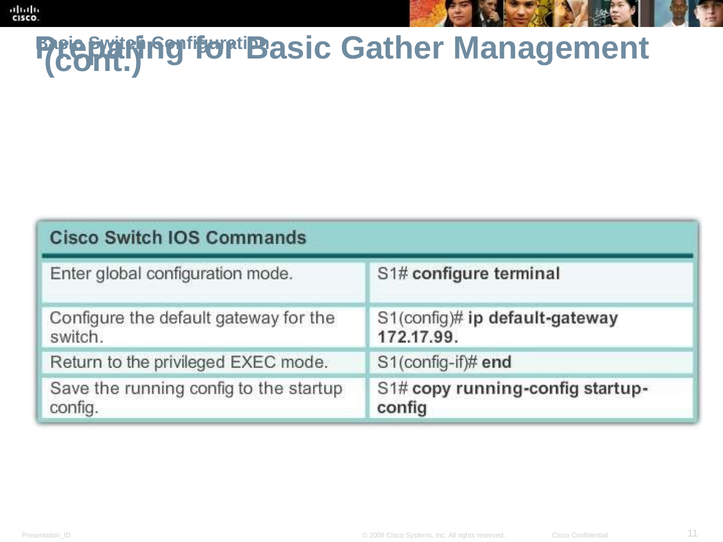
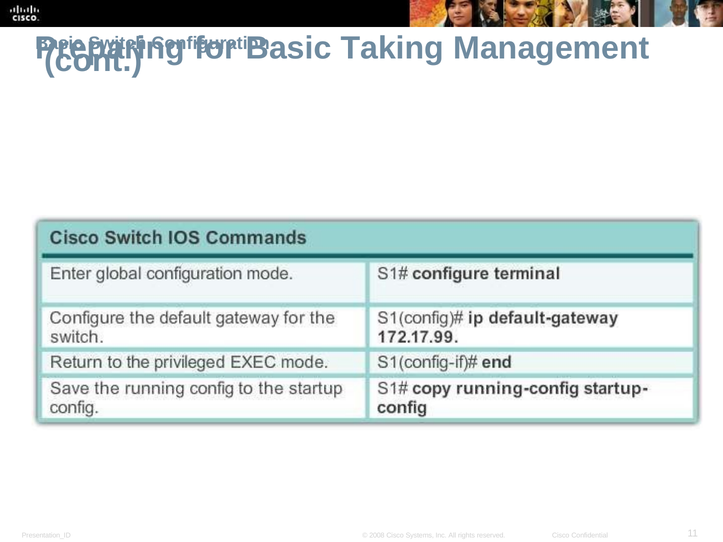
Gather: Gather -> Taking
